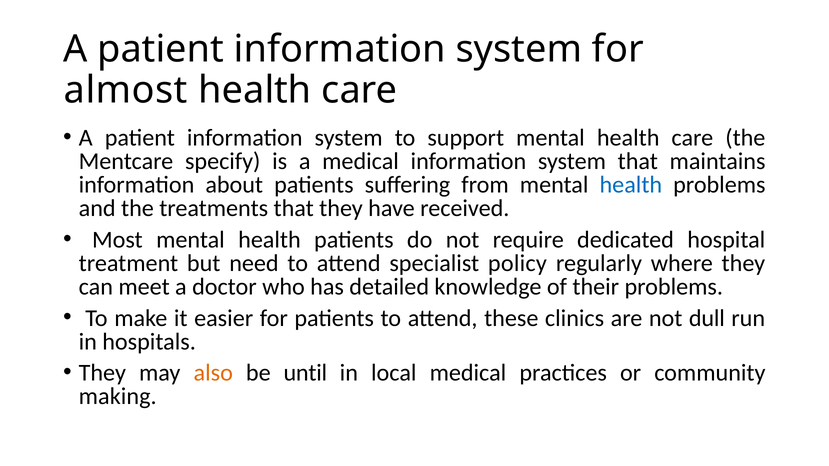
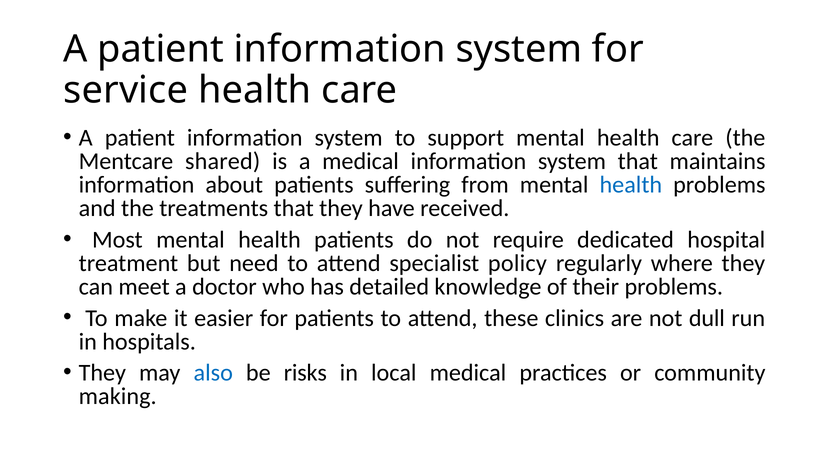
almost: almost -> service
specify: specify -> shared
also colour: orange -> blue
until: until -> risks
